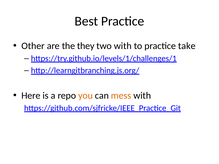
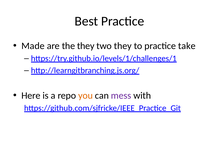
Other: Other -> Made
two with: with -> they
mess colour: orange -> purple
